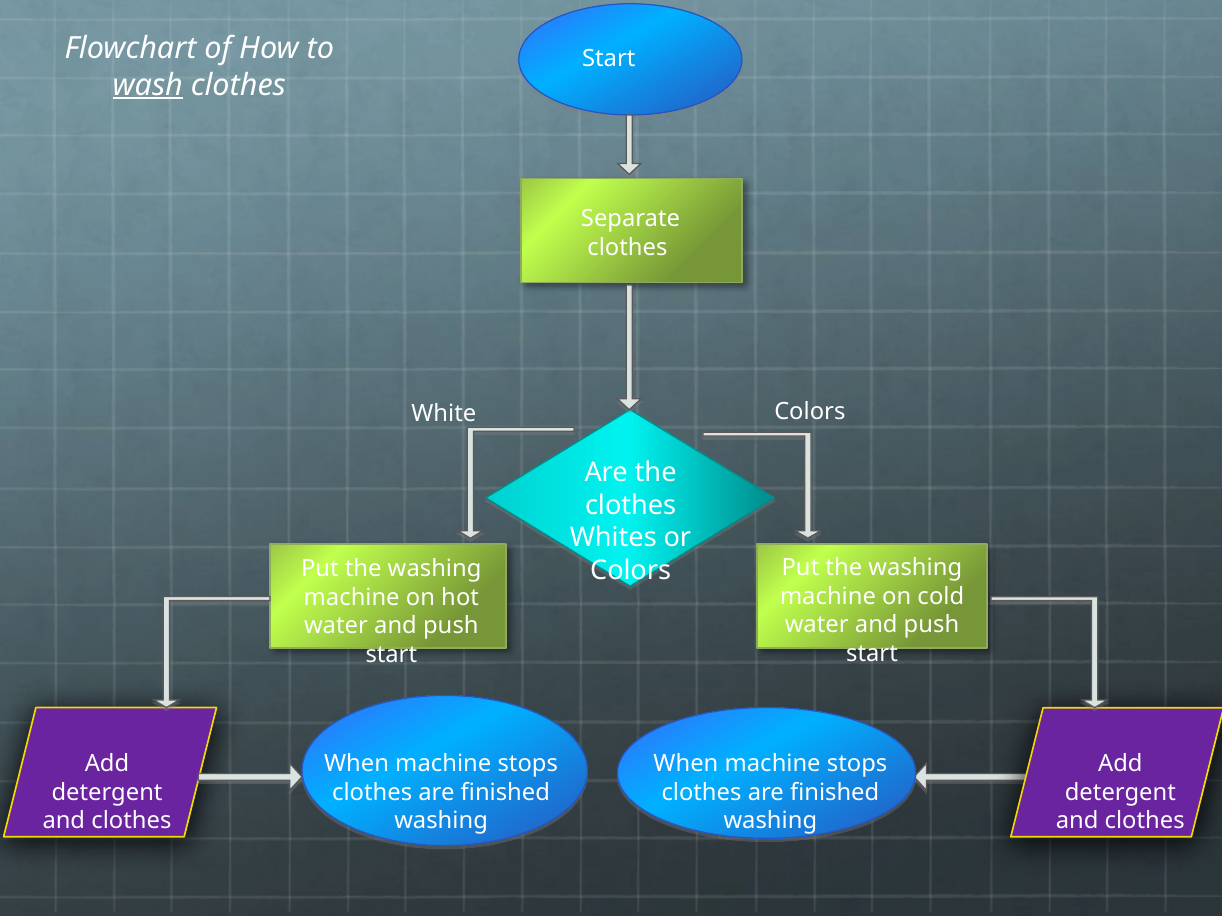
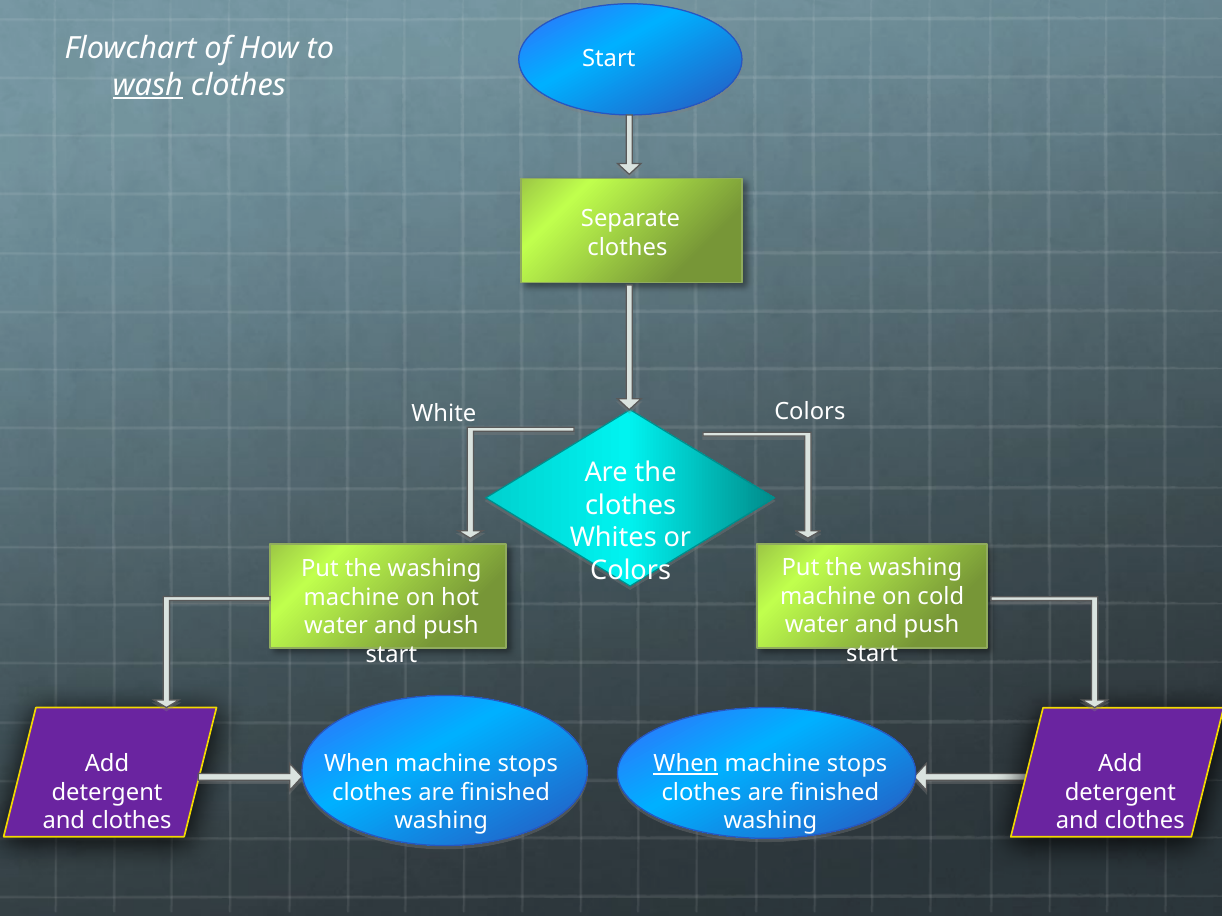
When at (686, 764) underline: none -> present
